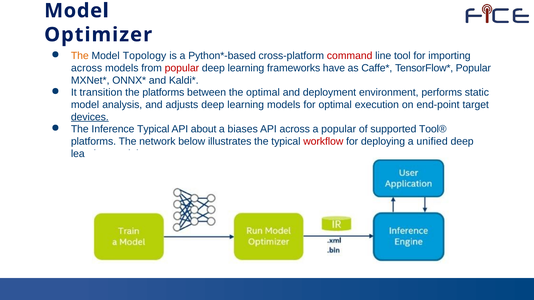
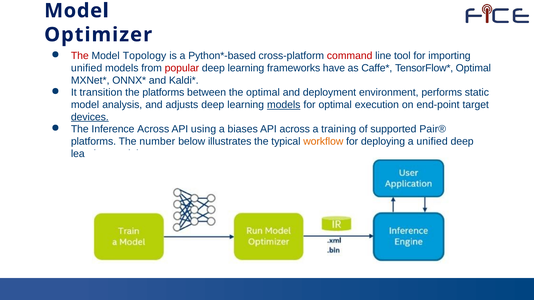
The at (80, 56) colour: orange -> red
across at (87, 68): across -> unified
Popular at (473, 68): Popular -> Optimal
models at (284, 105) underline: none -> present
Inference Typical: Typical -> Across
about: about -> using
a popular: popular -> training
Tool®: Tool® -> Pair®
network: network -> number
workflow colour: red -> orange
